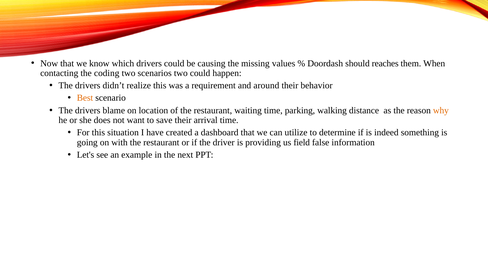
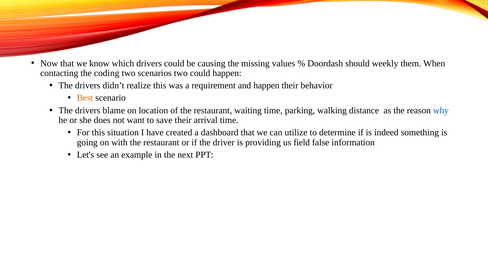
reaches: reaches -> weekly
and around: around -> happen
why colour: orange -> blue
